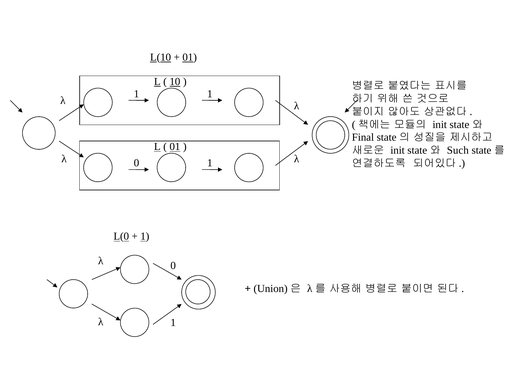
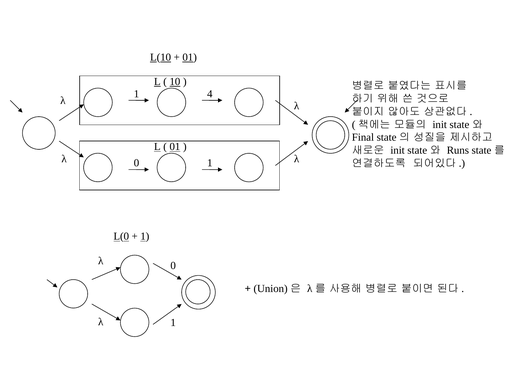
1 1: 1 -> 4
Such: Such -> Runs
